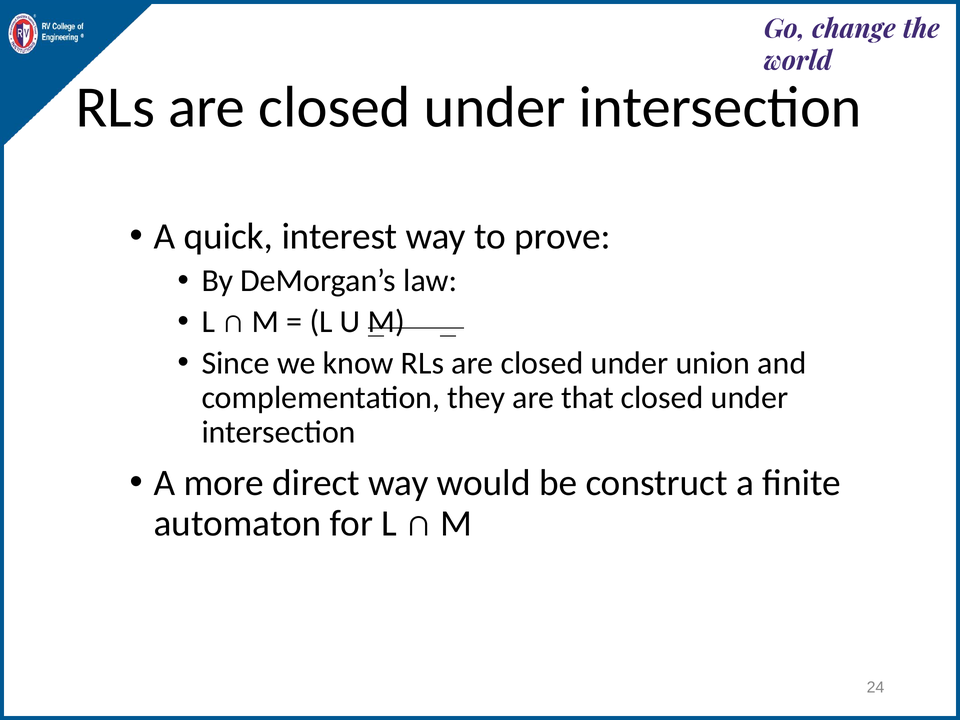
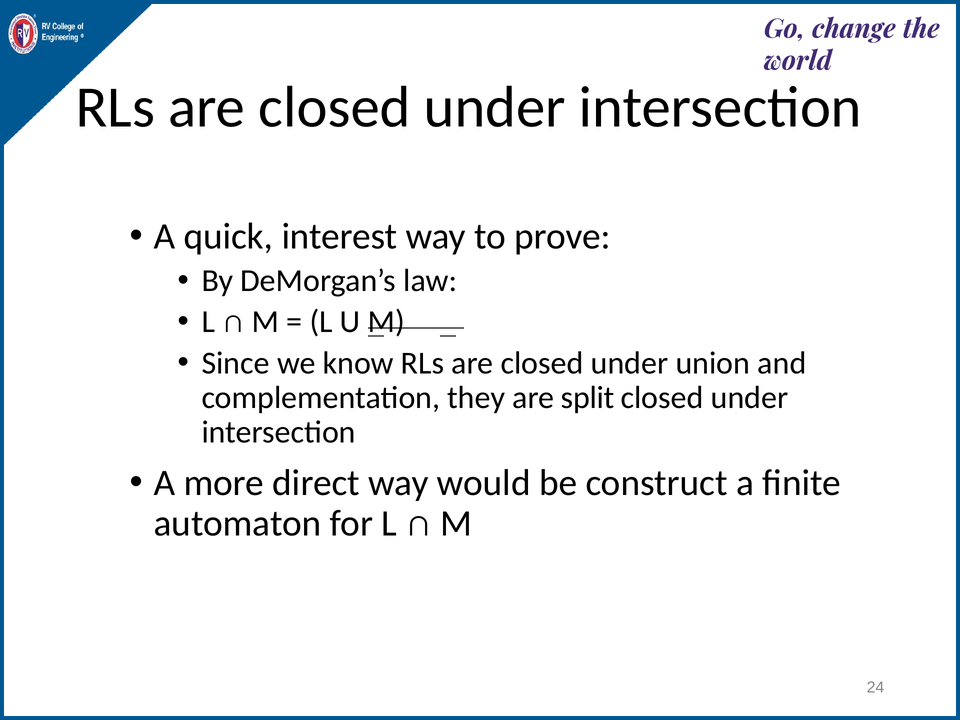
that: that -> split
